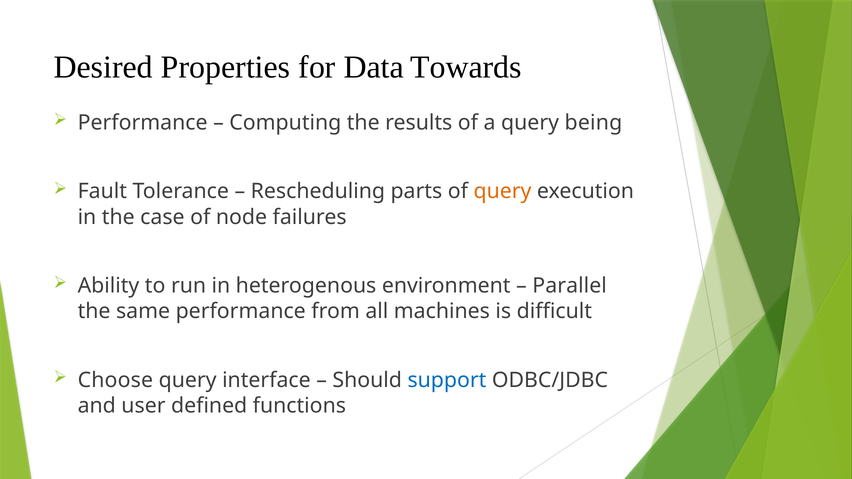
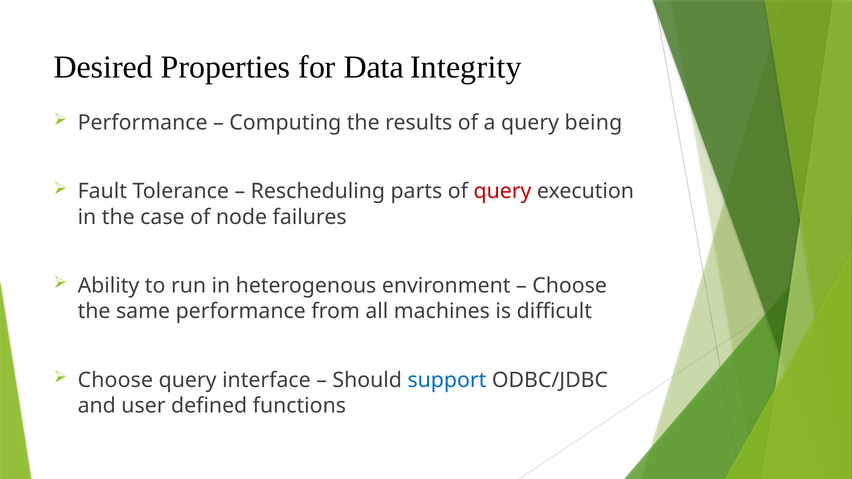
Towards: Towards -> Integrity
query at (503, 192) colour: orange -> red
Parallel at (570, 286): Parallel -> Choose
